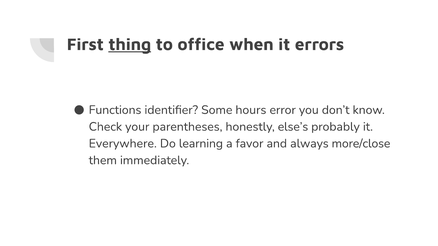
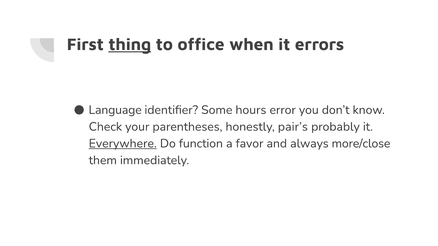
Functions: Functions -> Language
else’s: else’s -> pair’s
Everywhere underline: none -> present
learning: learning -> function
